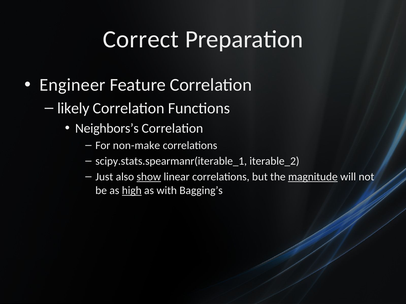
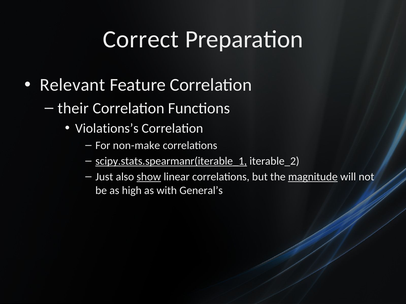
Engineer: Engineer -> Relevant
likely: likely -> their
Neighbors’s: Neighbors’s -> Violations’s
scipy.stats.spearmanr(iterable_1 underline: none -> present
high underline: present -> none
Bagging’s: Bagging’s -> General’s
